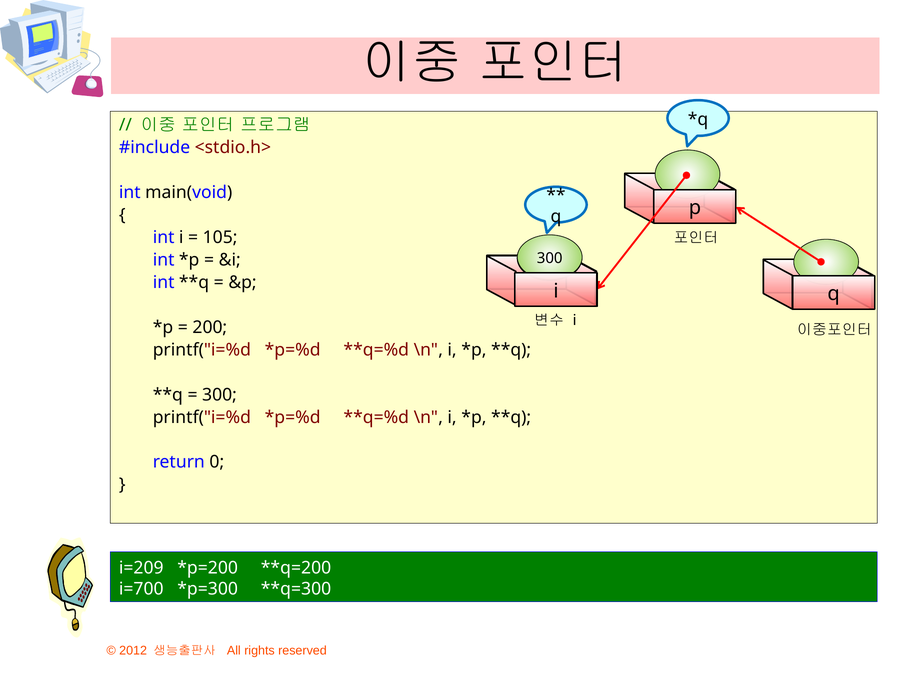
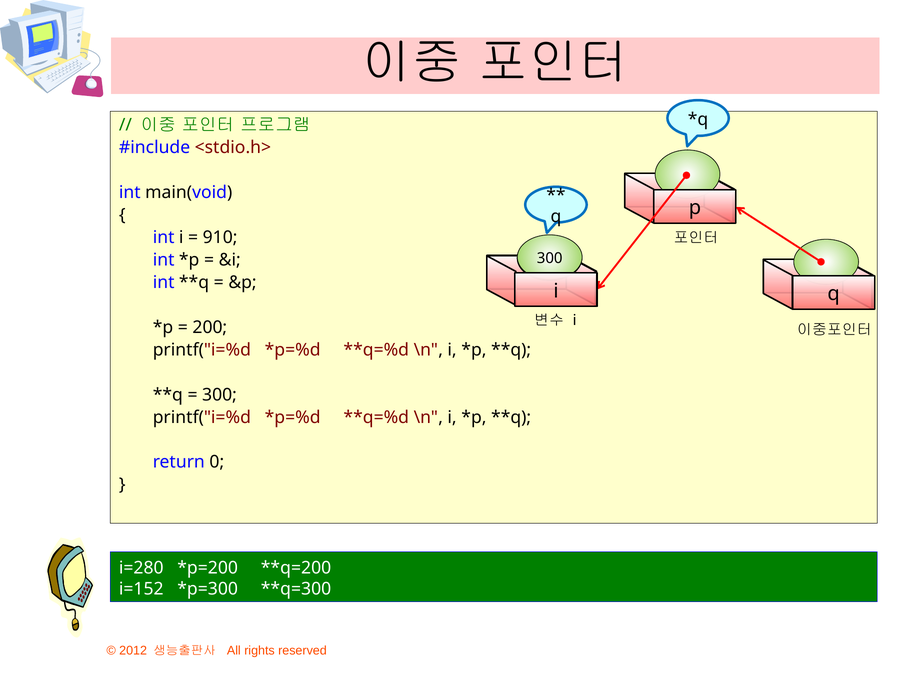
105: 105 -> 910
i=209: i=209 -> i=280
i=700: i=700 -> i=152
